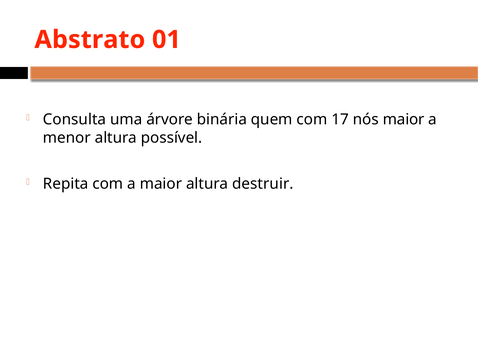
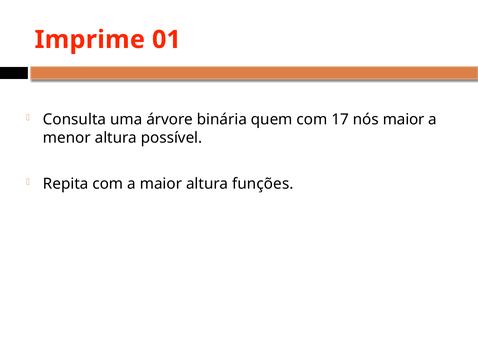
Abstrato: Abstrato -> Imprime
destruir: destruir -> funções
